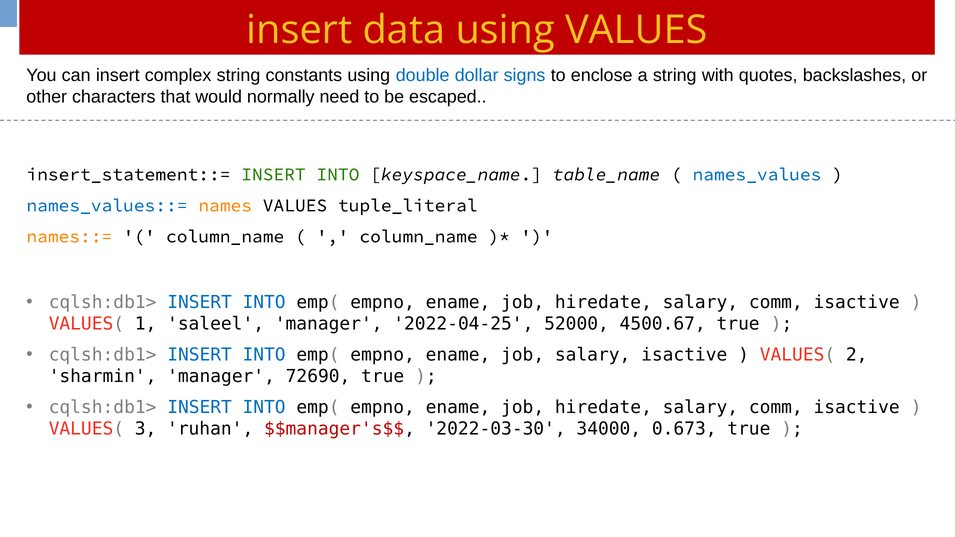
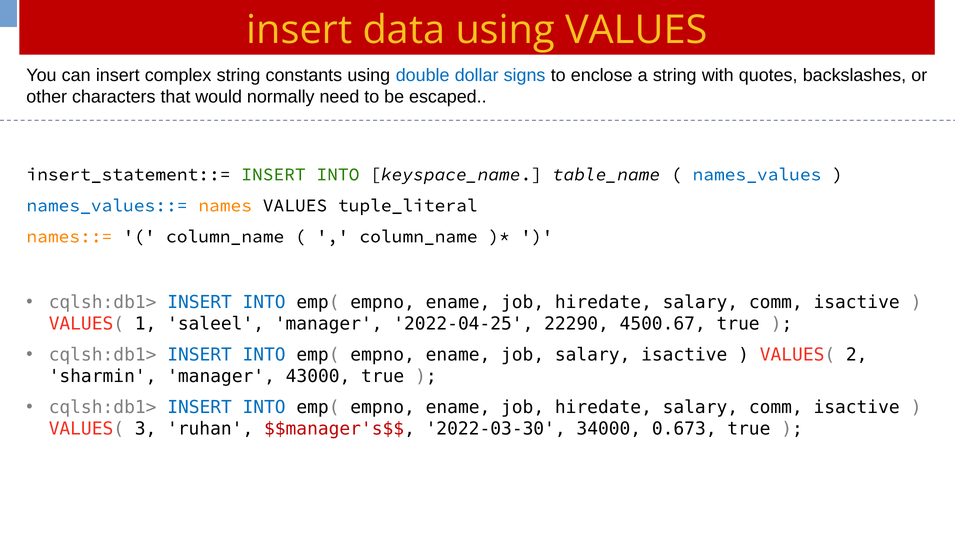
52000: 52000 -> 22290
72690: 72690 -> 43000
